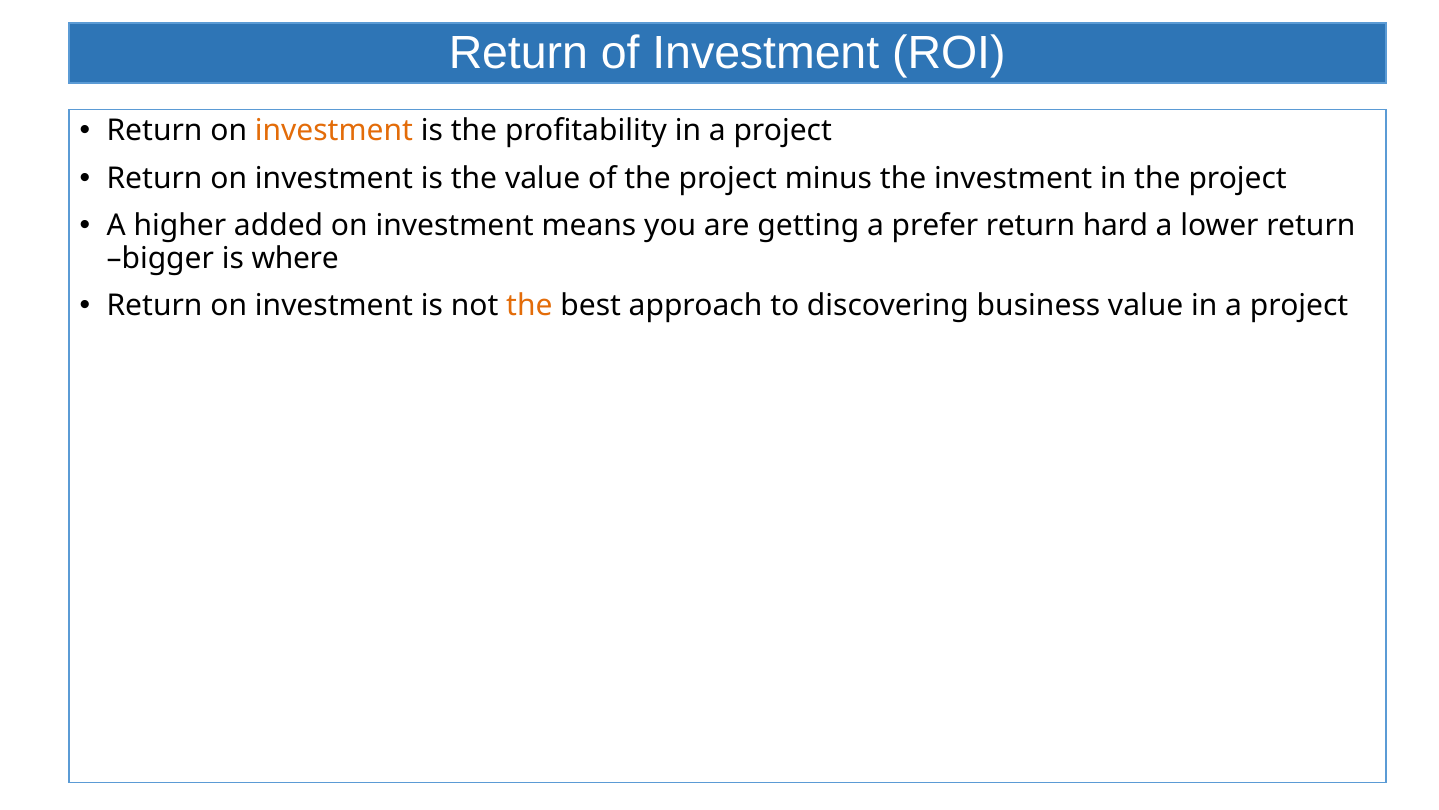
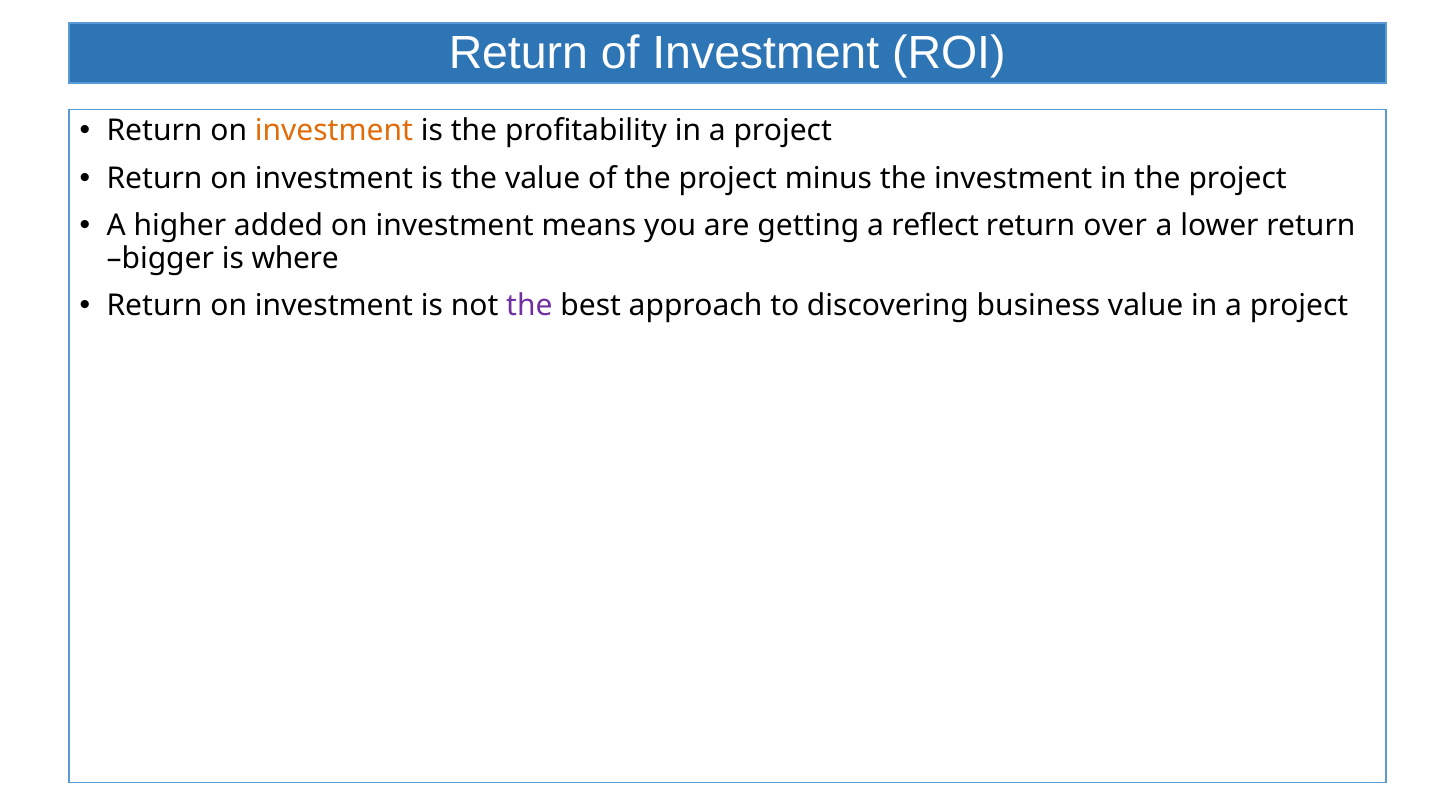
prefer: prefer -> reflect
hard: hard -> over
the at (529, 305) colour: orange -> purple
